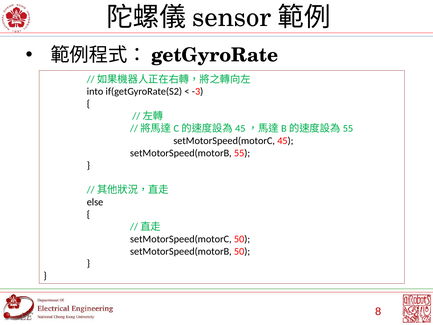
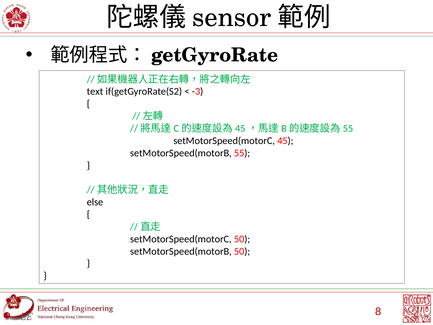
into: into -> text
